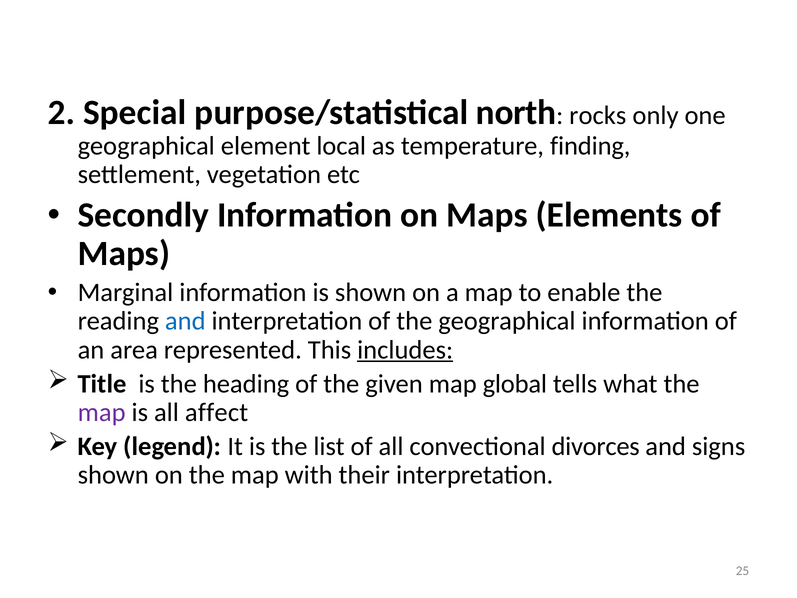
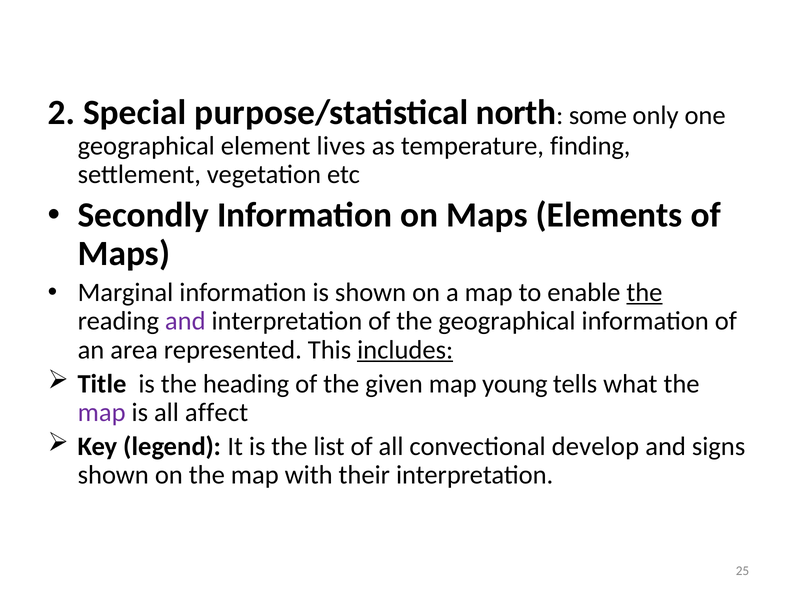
rocks: rocks -> some
local: local -> lives
the at (644, 292) underline: none -> present
and at (185, 321) colour: blue -> purple
global: global -> young
divorces: divorces -> develop
